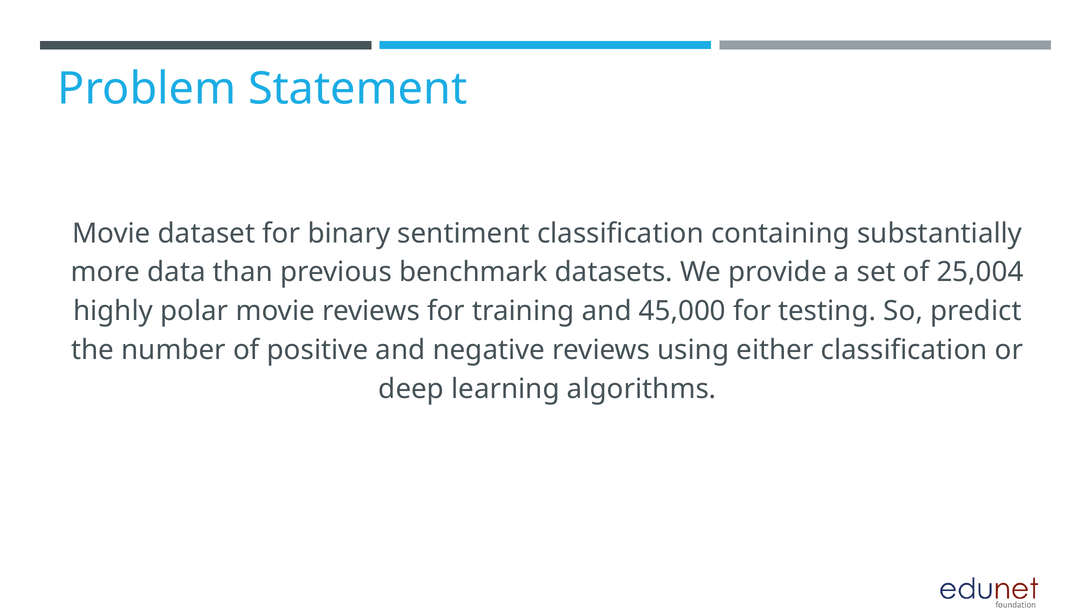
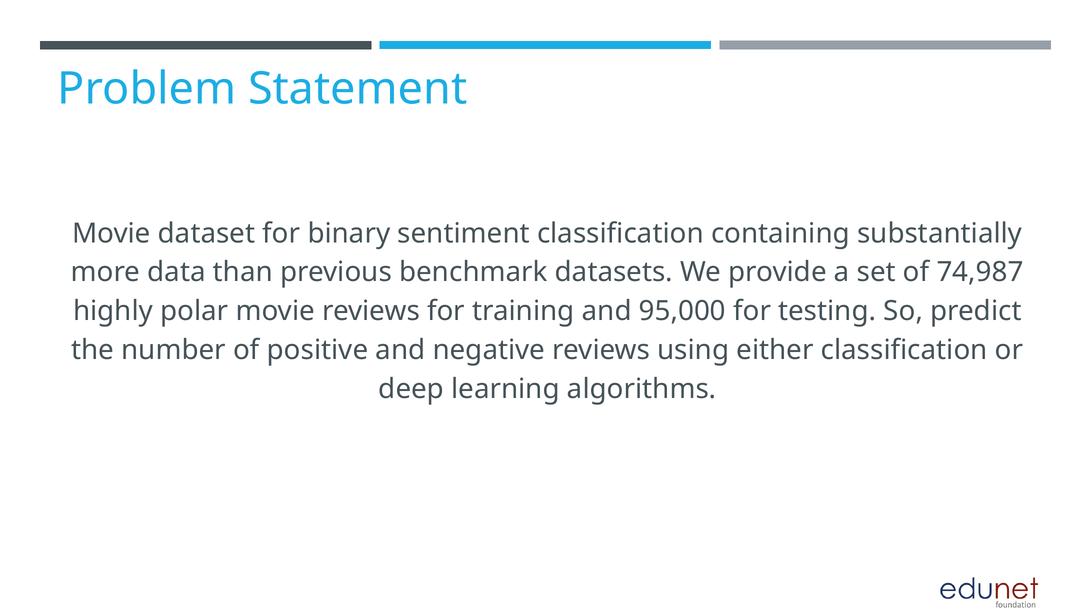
25,004: 25,004 -> 74,987
45,000: 45,000 -> 95,000
